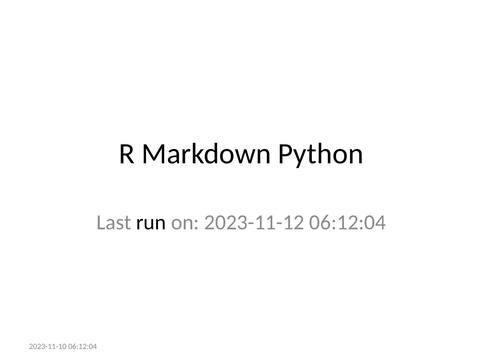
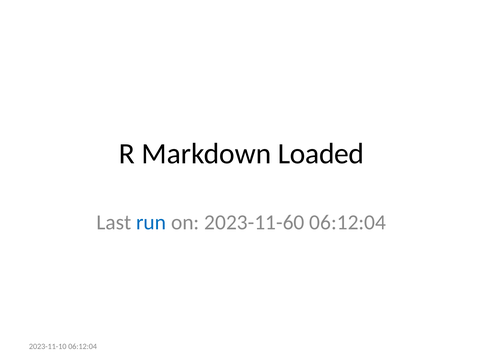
Python: Python -> Loaded
run colour: black -> blue
2023-11-12: 2023-11-12 -> 2023-11-60
